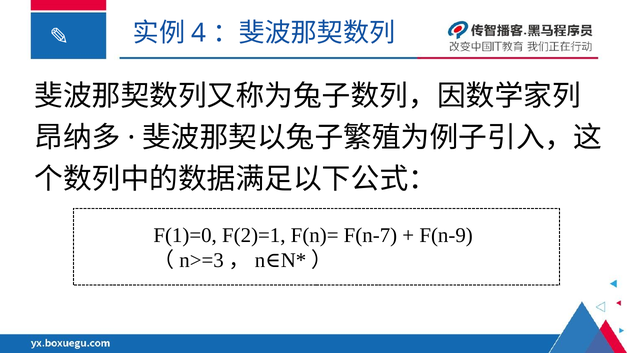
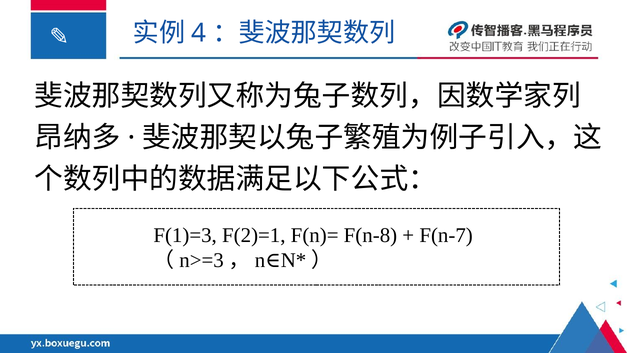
F(1)=0: F(1)=0 -> F(1)=3
F(n-7: F(n-7 -> F(n-8
F(n-9: F(n-9 -> F(n-7
